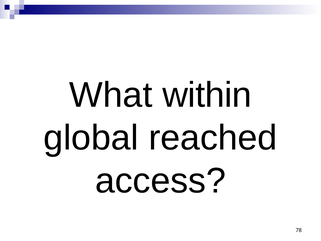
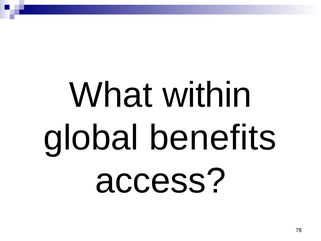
reached: reached -> benefits
